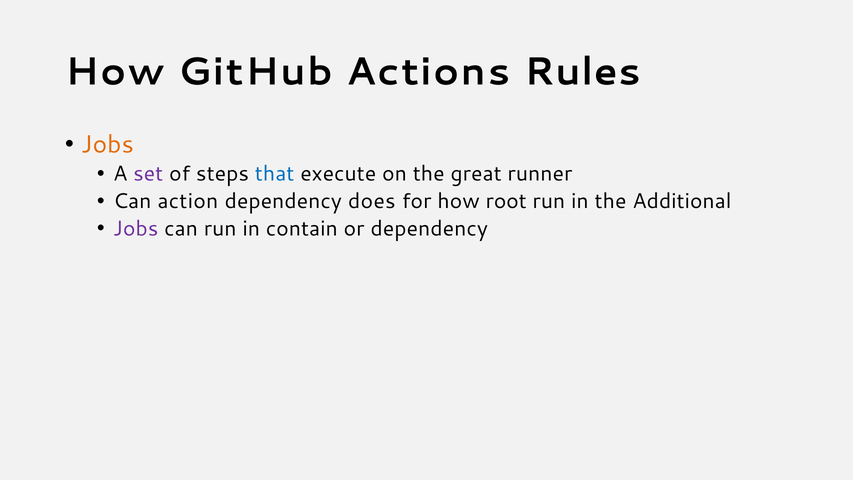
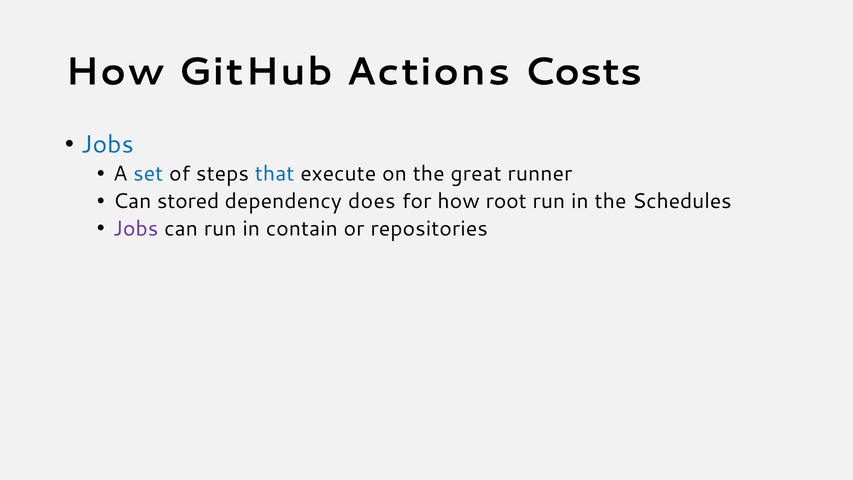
Rules: Rules -> Costs
Jobs at (107, 144) colour: orange -> blue
set colour: purple -> blue
action: action -> stored
Additional: Additional -> Schedules
or dependency: dependency -> repositories
